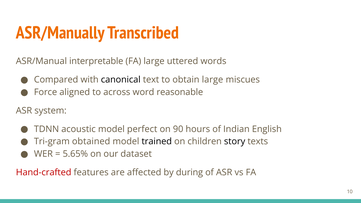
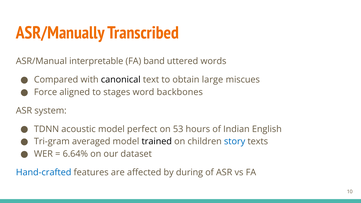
FA large: large -> band
across: across -> stages
reasonable: reasonable -> backbones
90: 90 -> 53
obtained: obtained -> averaged
story colour: black -> blue
5.65%: 5.65% -> 6.64%
Hand-crafted colour: red -> blue
